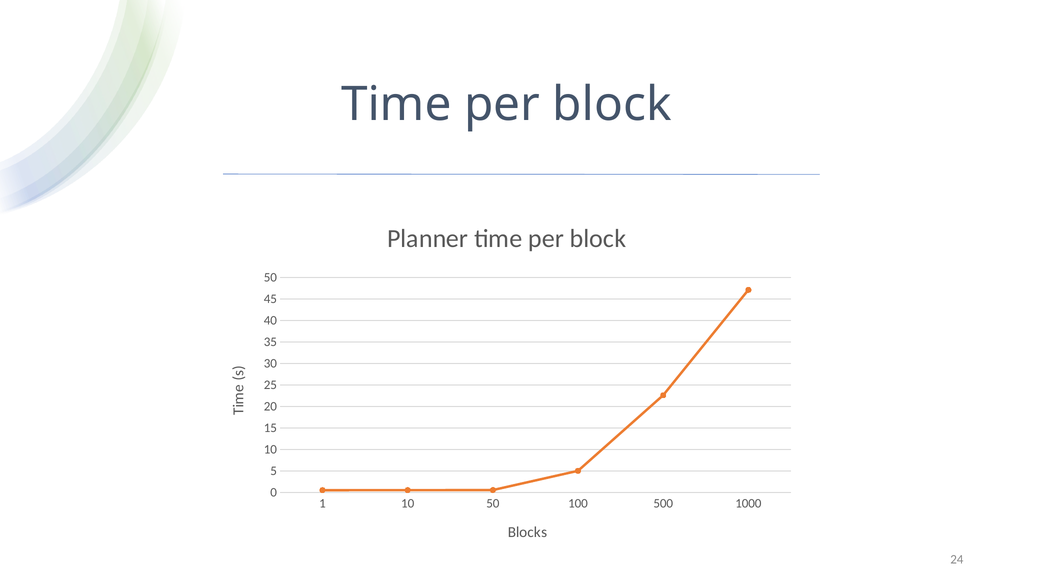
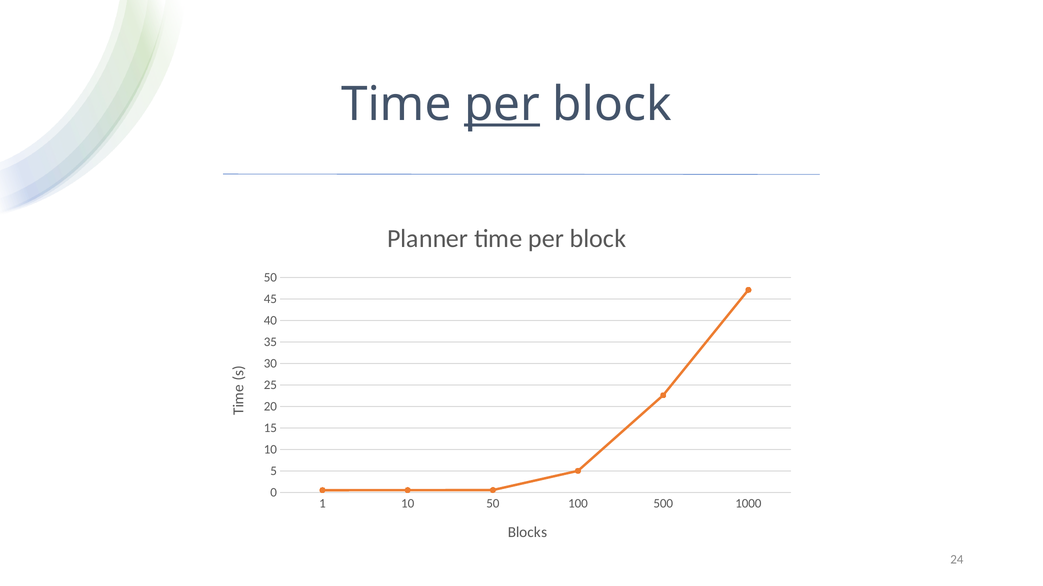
per at (502, 105) underline: none -> present
